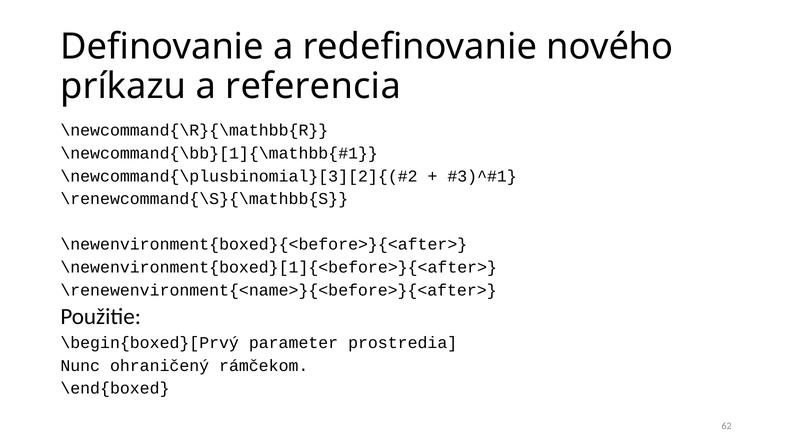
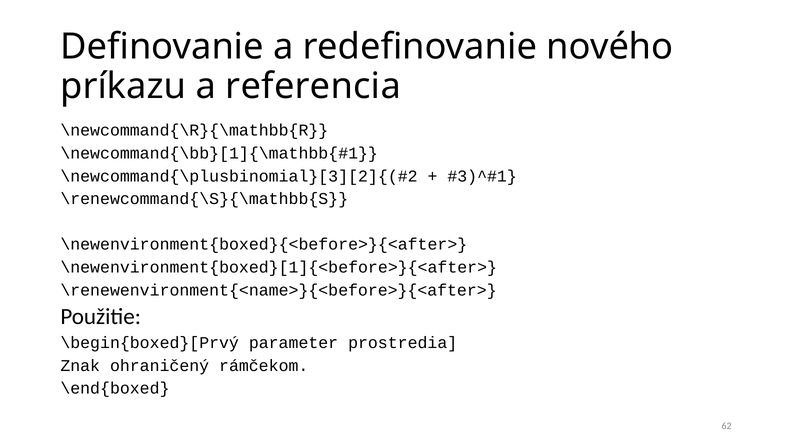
Nunc: Nunc -> Znak
